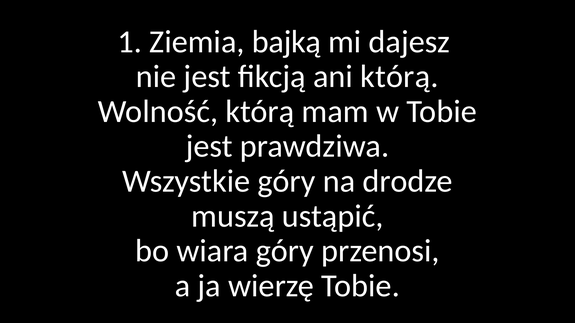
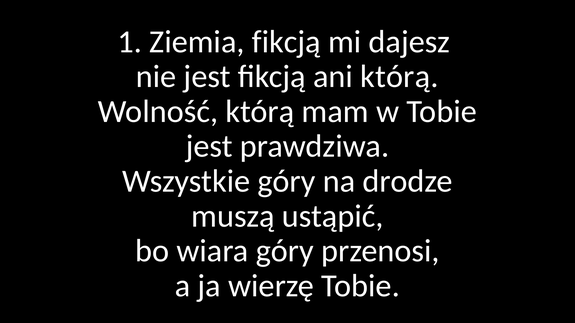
Ziemia bajką: bajką -> fikcją
